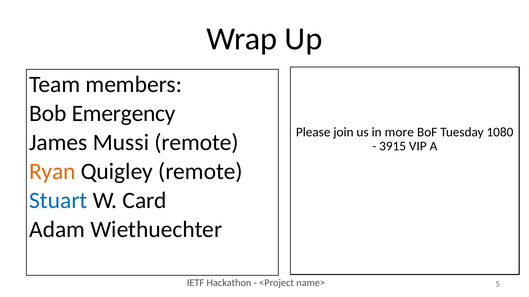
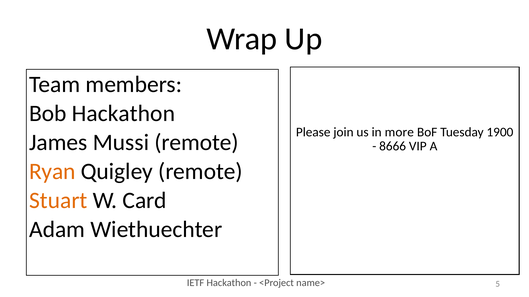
Bob Emergency: Emergency -> Hackathon
1080: 1080 -> 1900
3915: 3915 -> 8666
Stuart colour: blue -> orange
